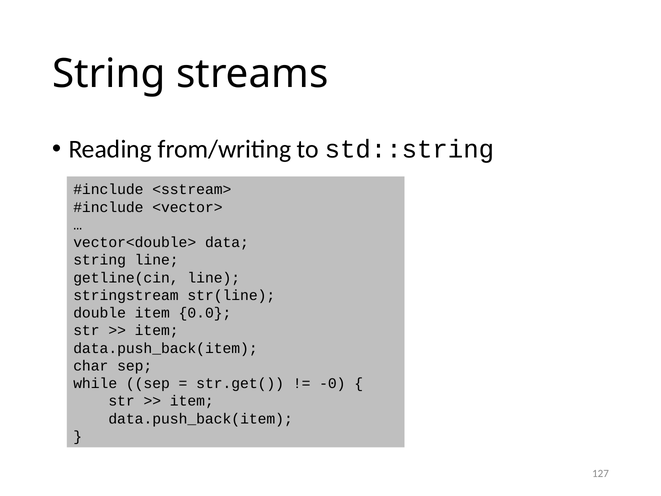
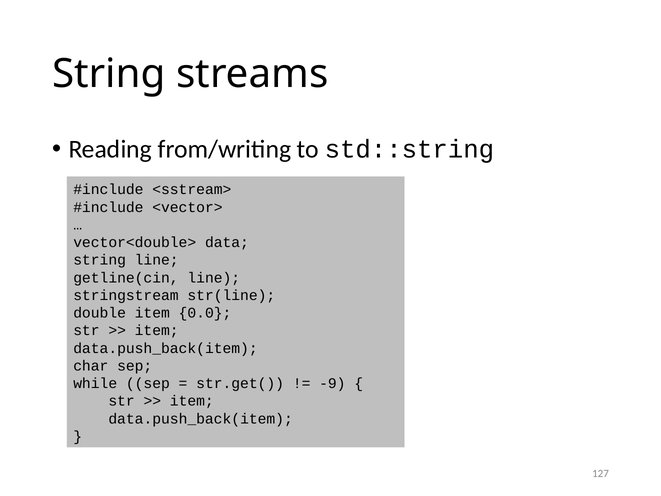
-0: -0 -> -9
